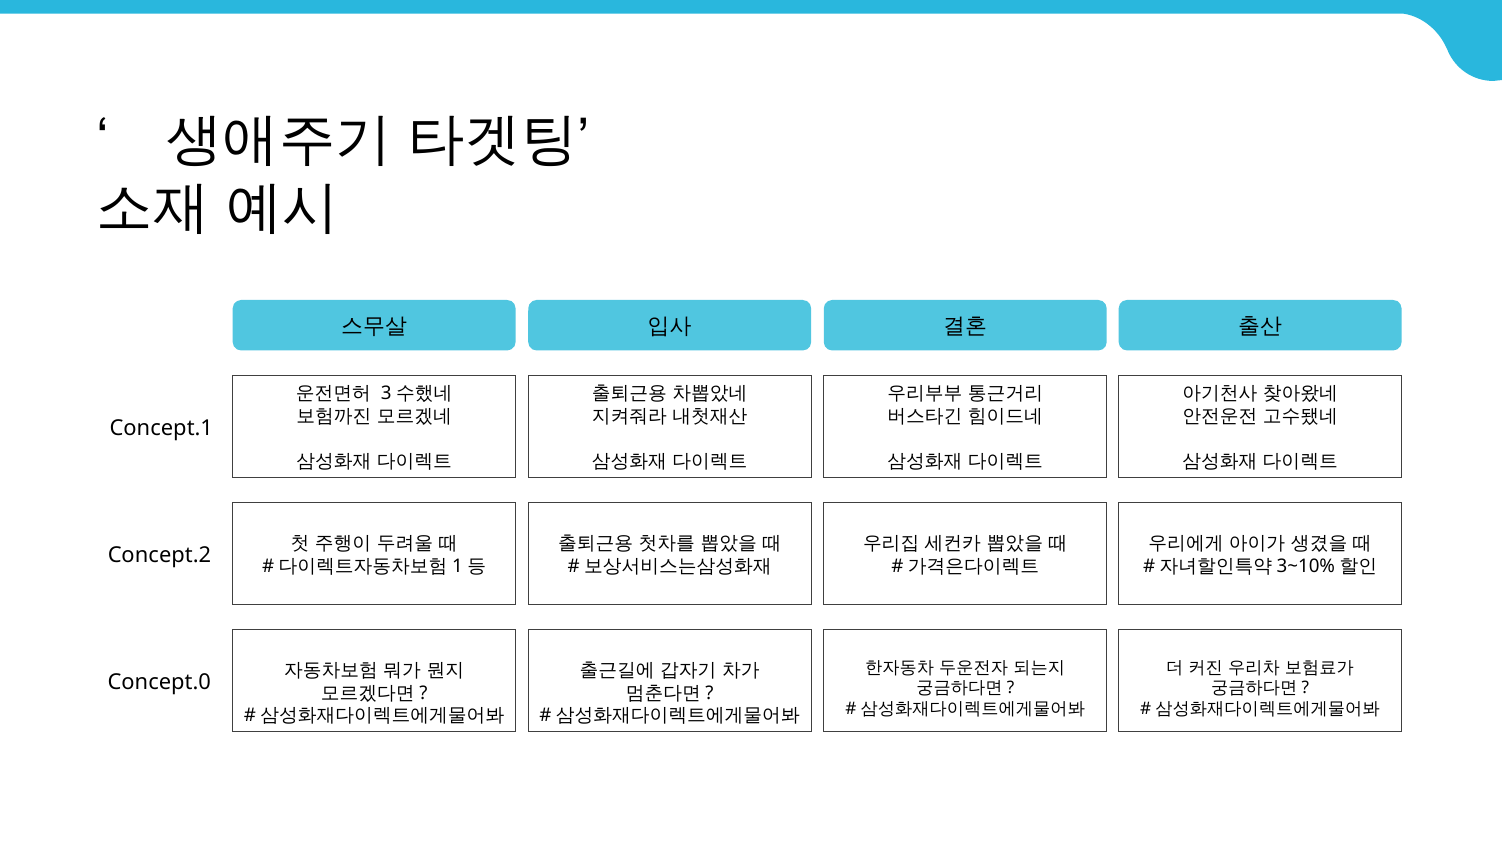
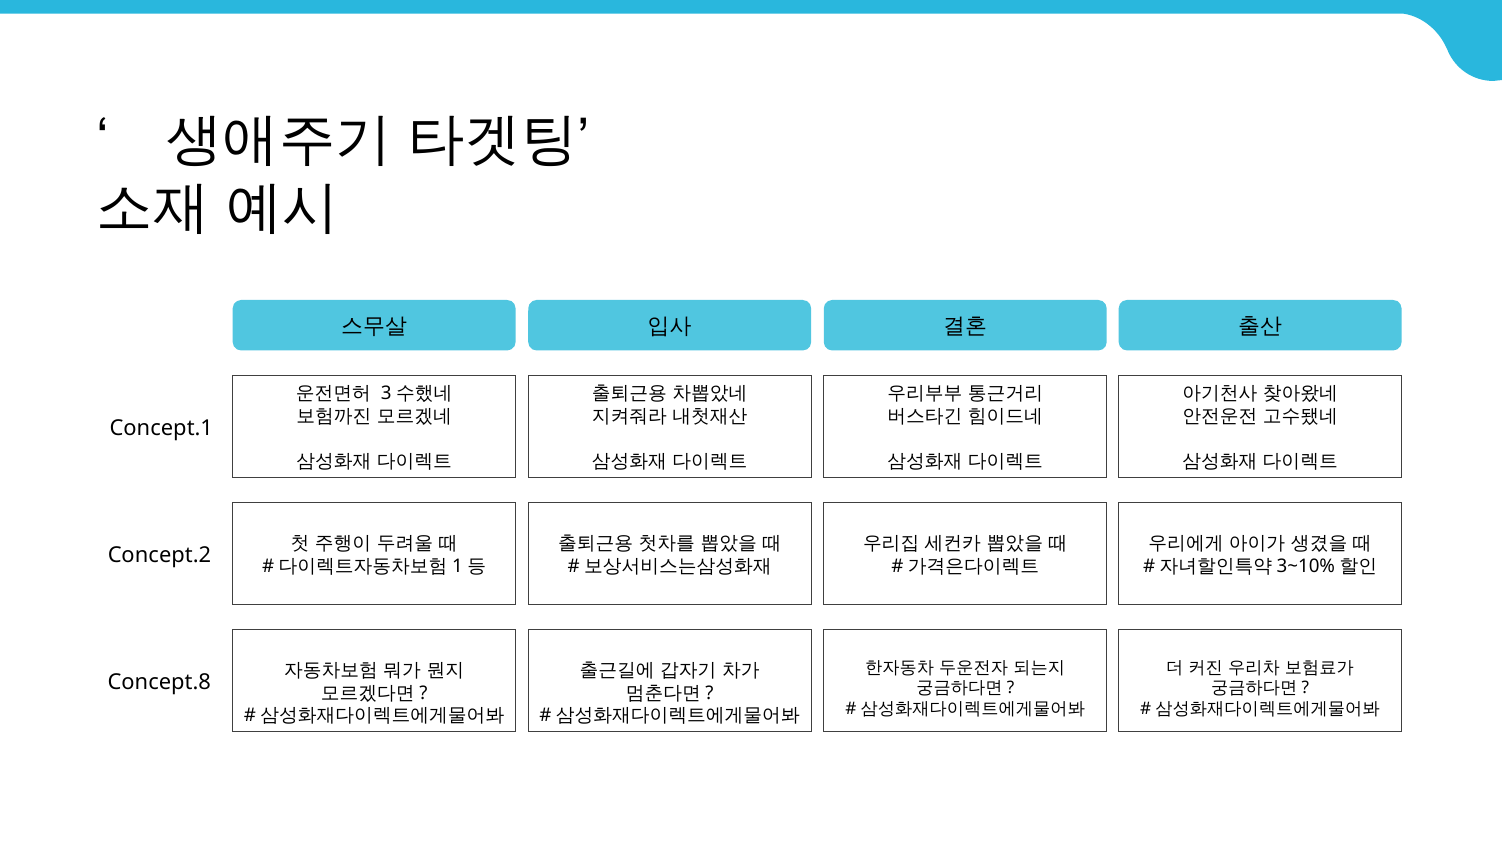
Concept.0: Concept.0 -> Concept.8
